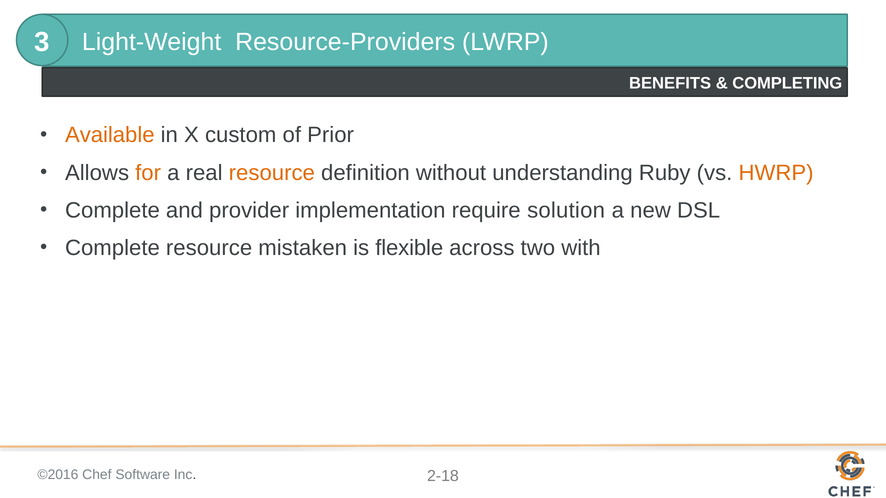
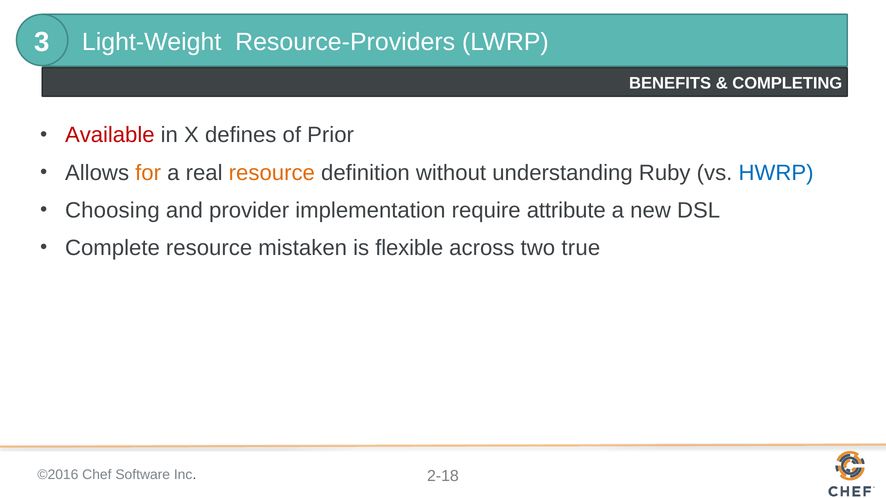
Available colour: orange -> red
custom: custom -> defines
HWRP colour: orange -> blue
Complete at (112, 211): Complete -> Choosing
solution: solution -> attribute
with: with -> true
